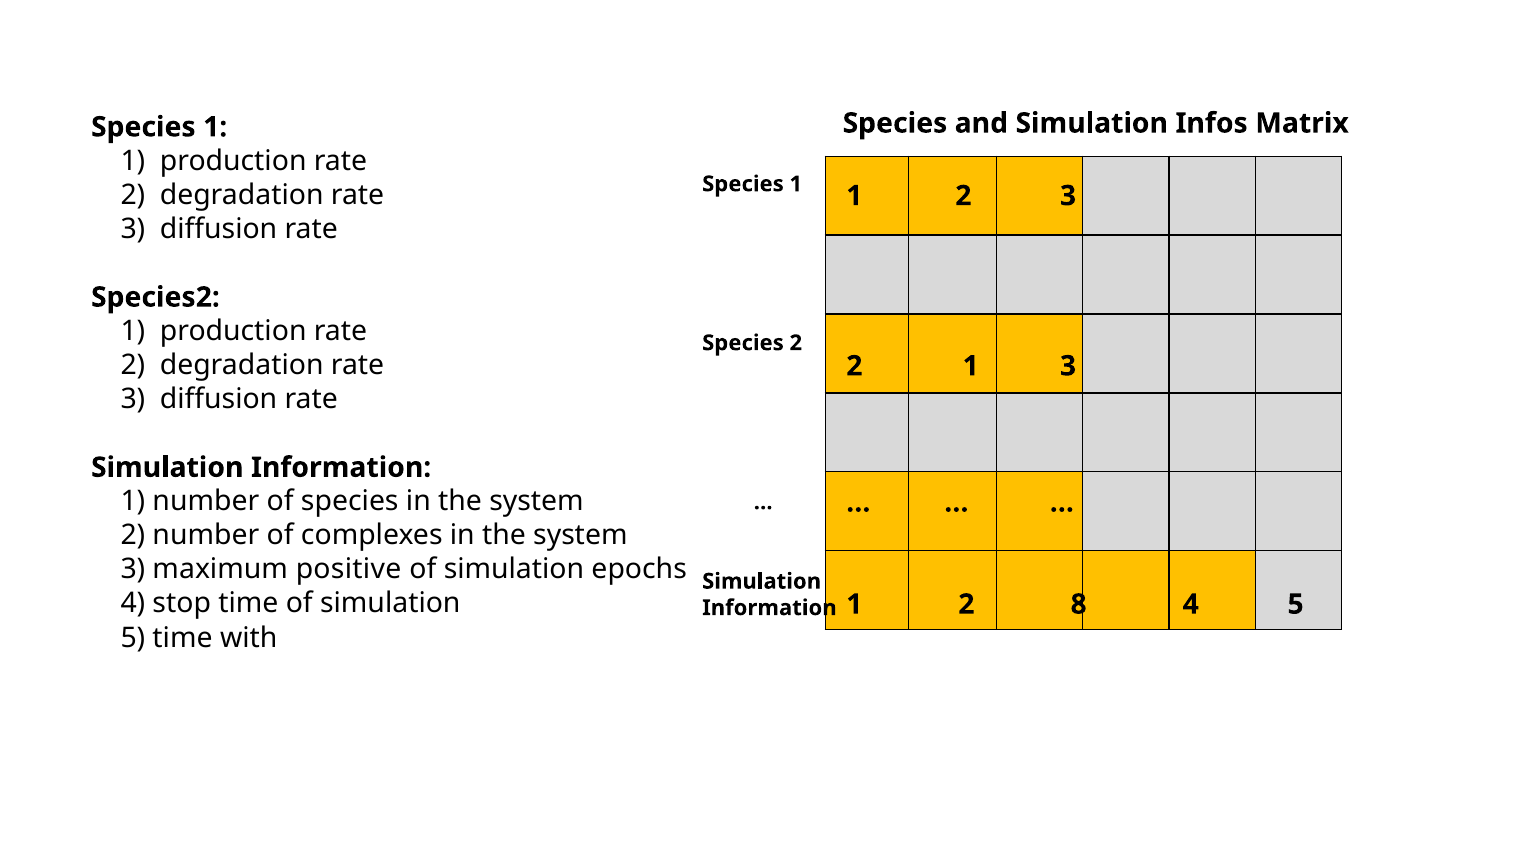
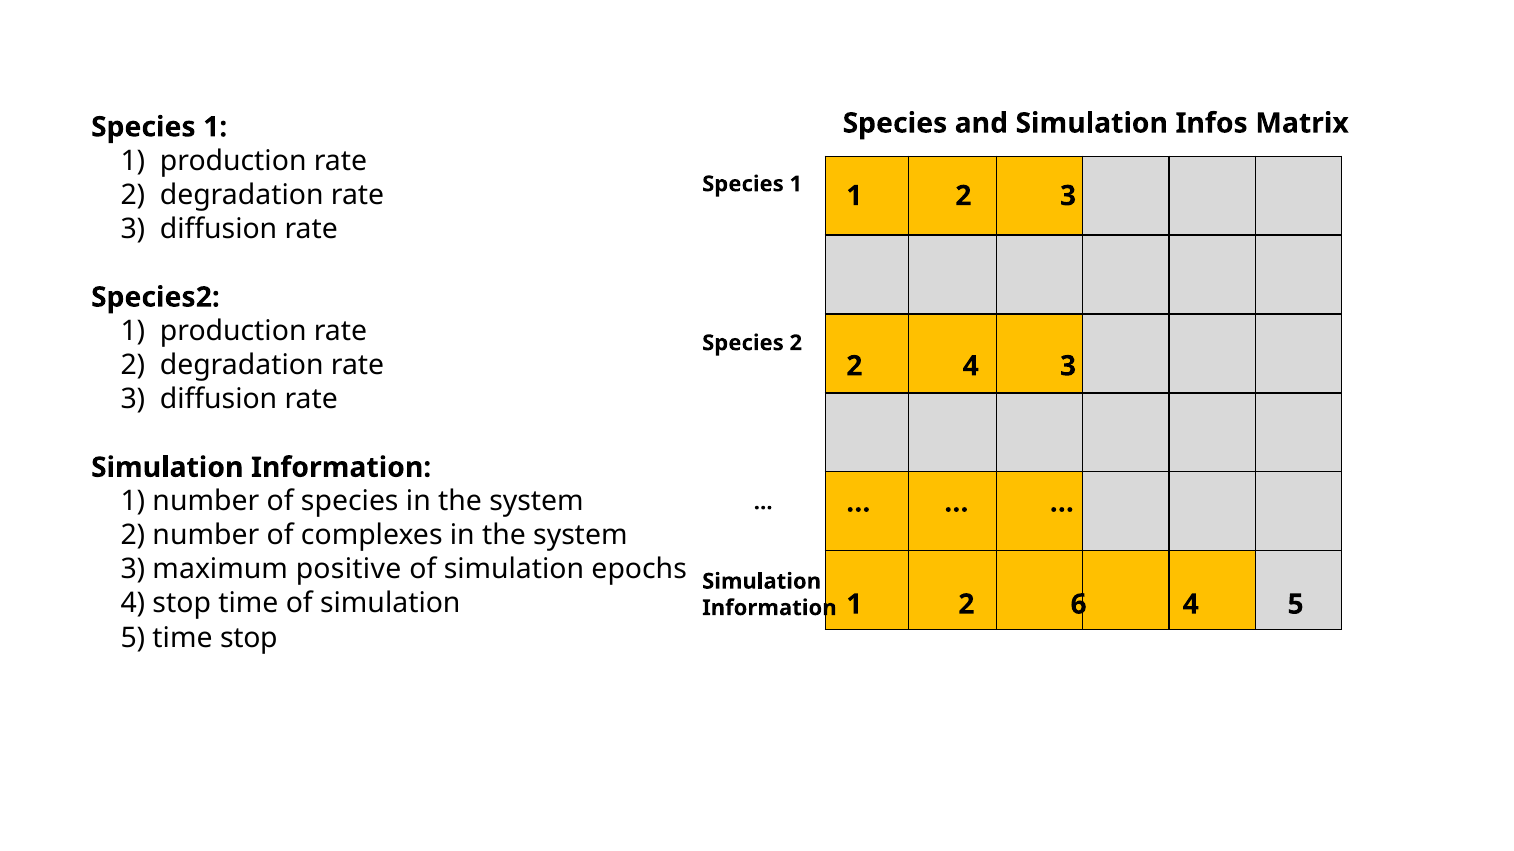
2 1: 1 -> 4
8: 8 -> 6
time with: with -> stop
